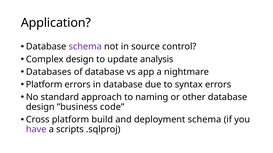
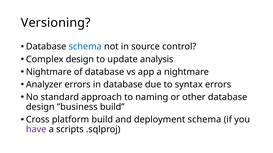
Application: Application -> Versioning
schema at (85, 47) colour: purple -> blue
Databases at (49, 72): Databases -> Nightmare
Platform at (44, 85): Platform -> Analyzer
”business code: code -> build
